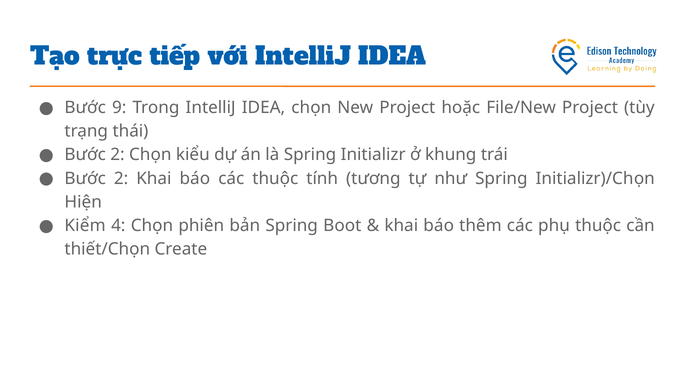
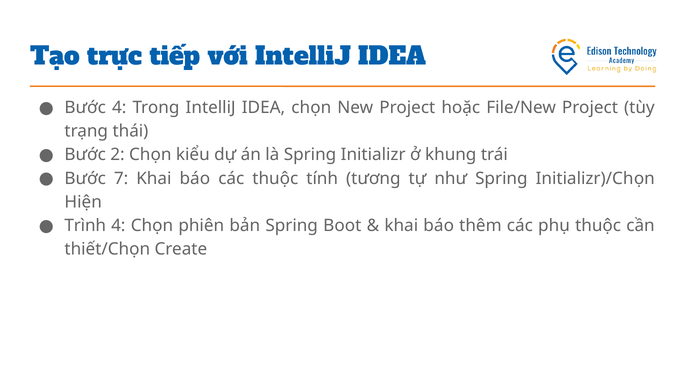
Bước 9: 9 -> 4
2 at (121, 179): 2 -> 7
Kiểm: Kiểm -> Trình
